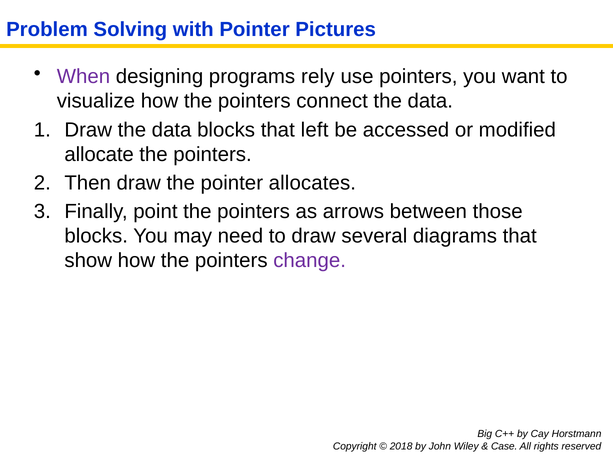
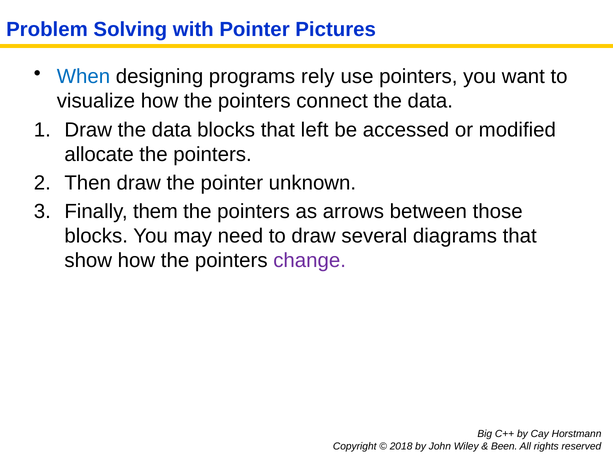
When colour: purple -> blue
allocates: allocates -> unknown
point: point -> them
Case: Case -> Been
